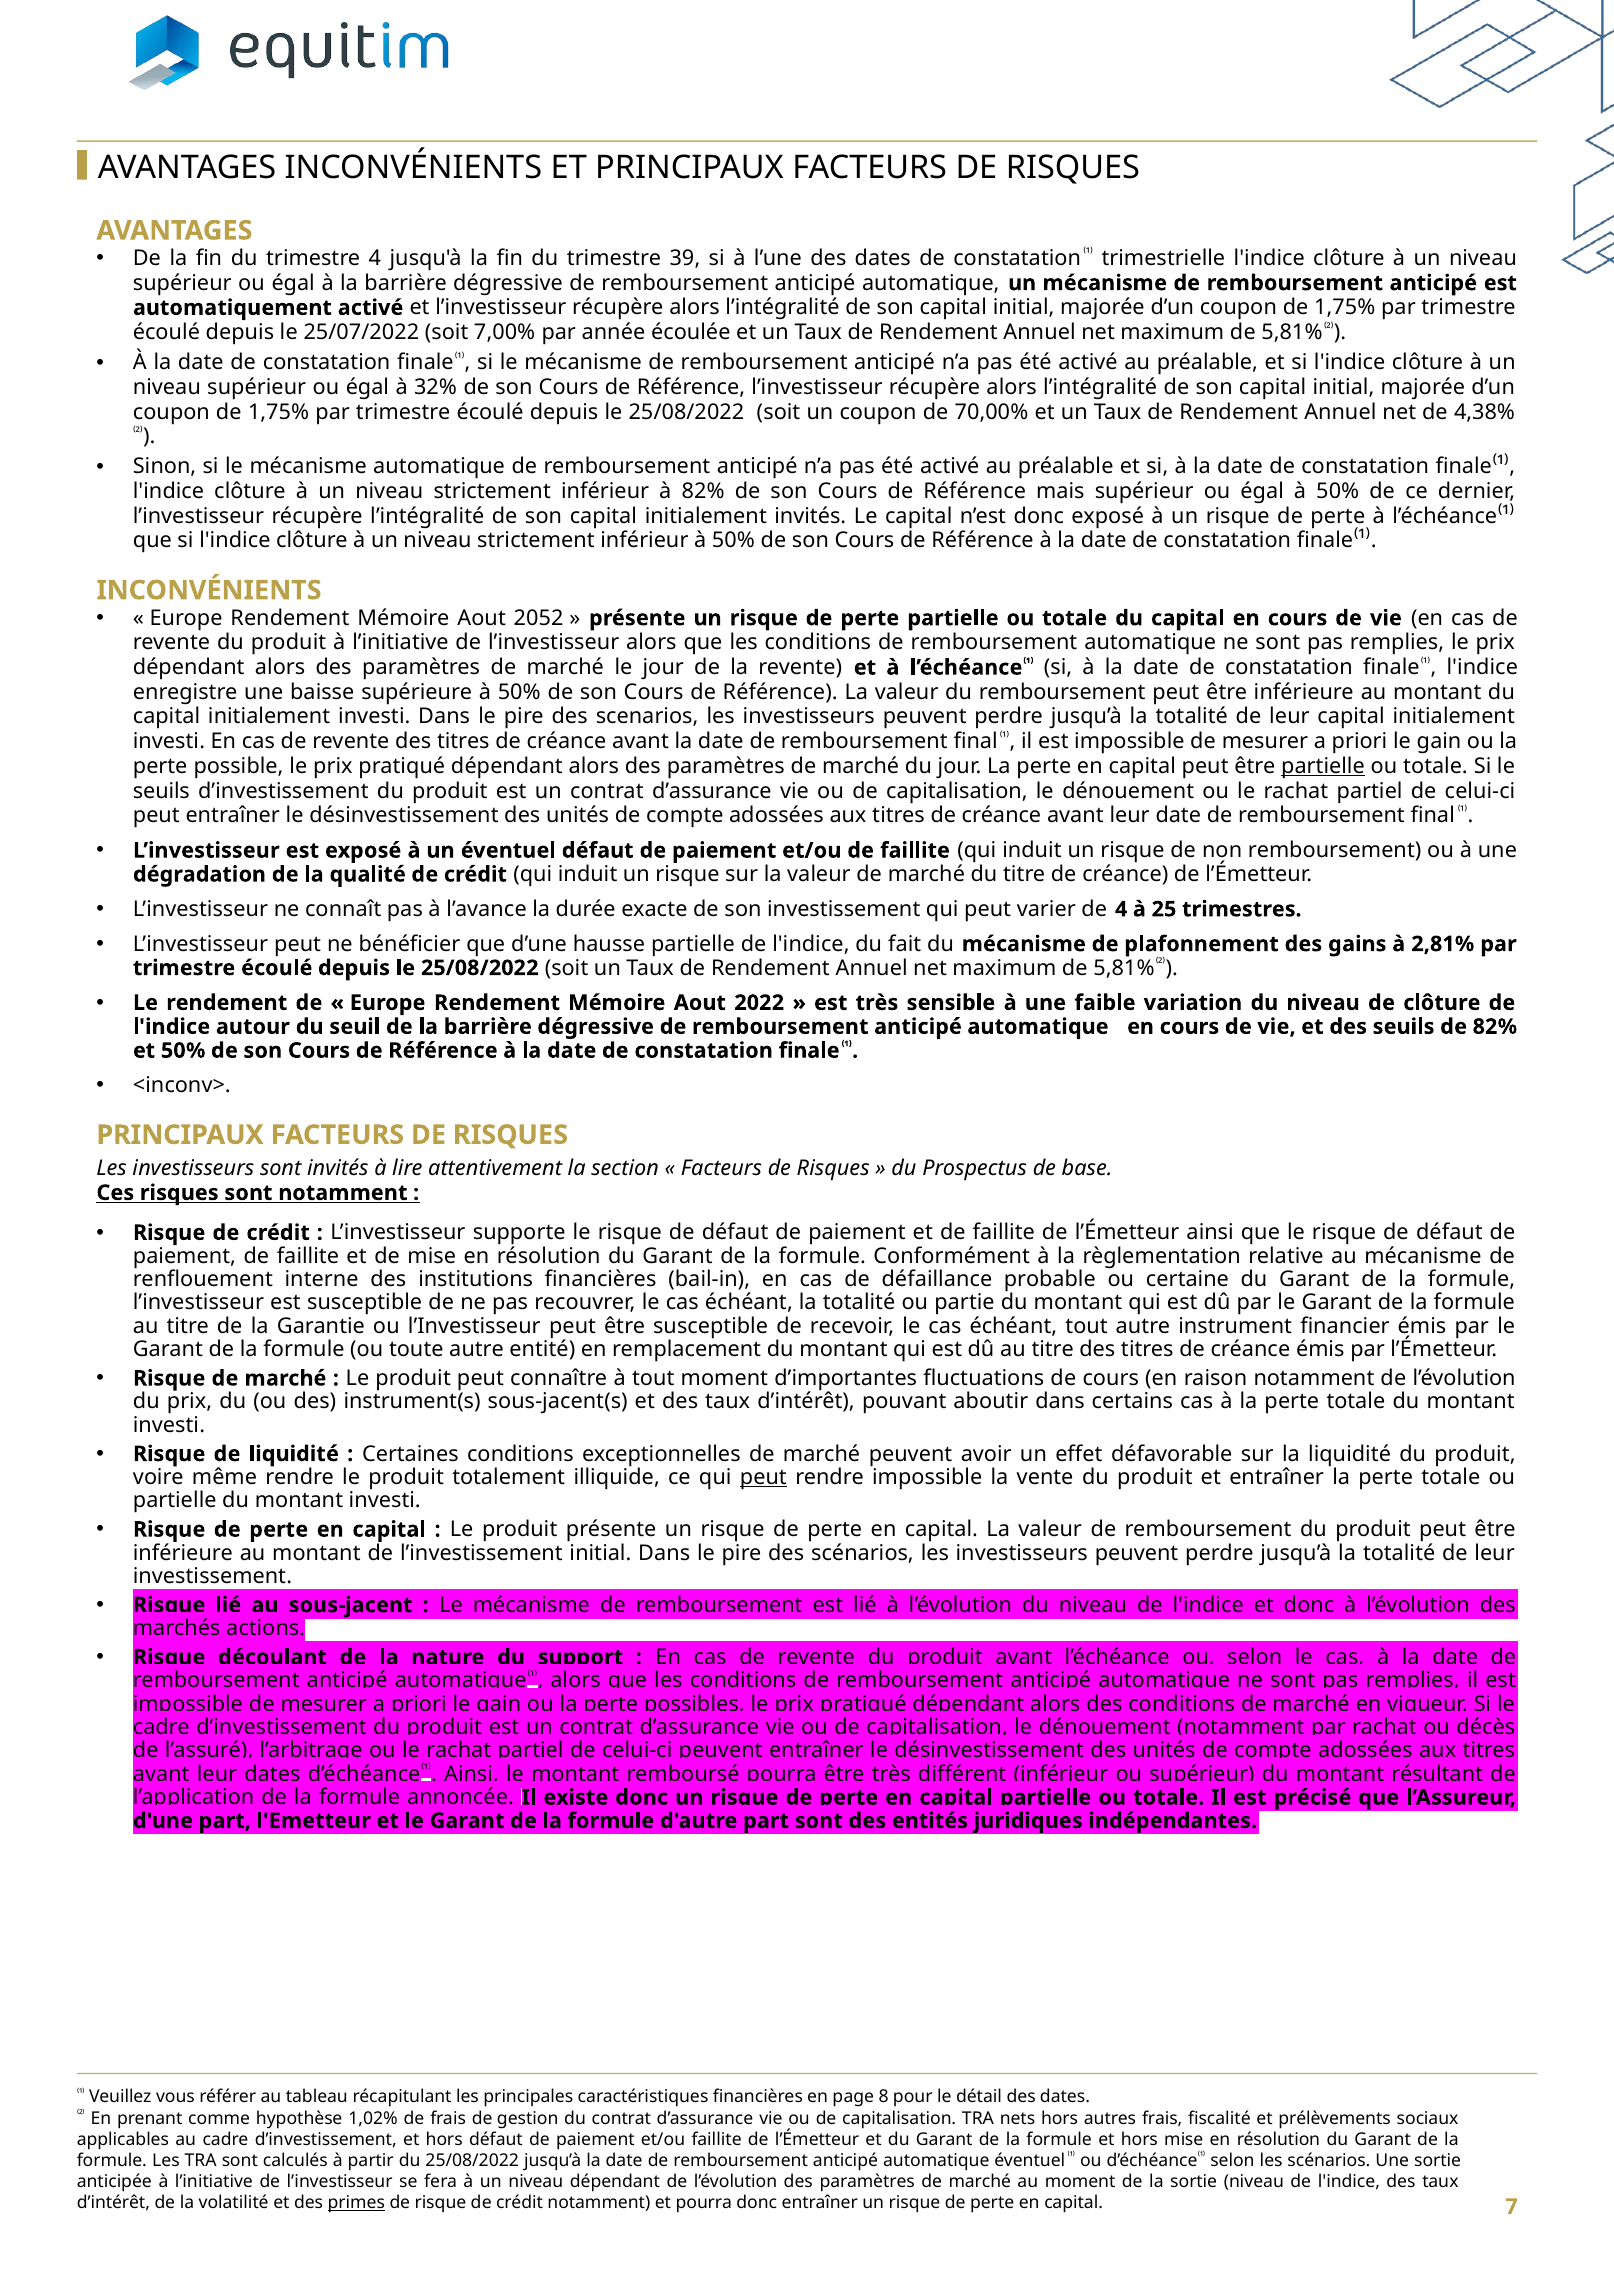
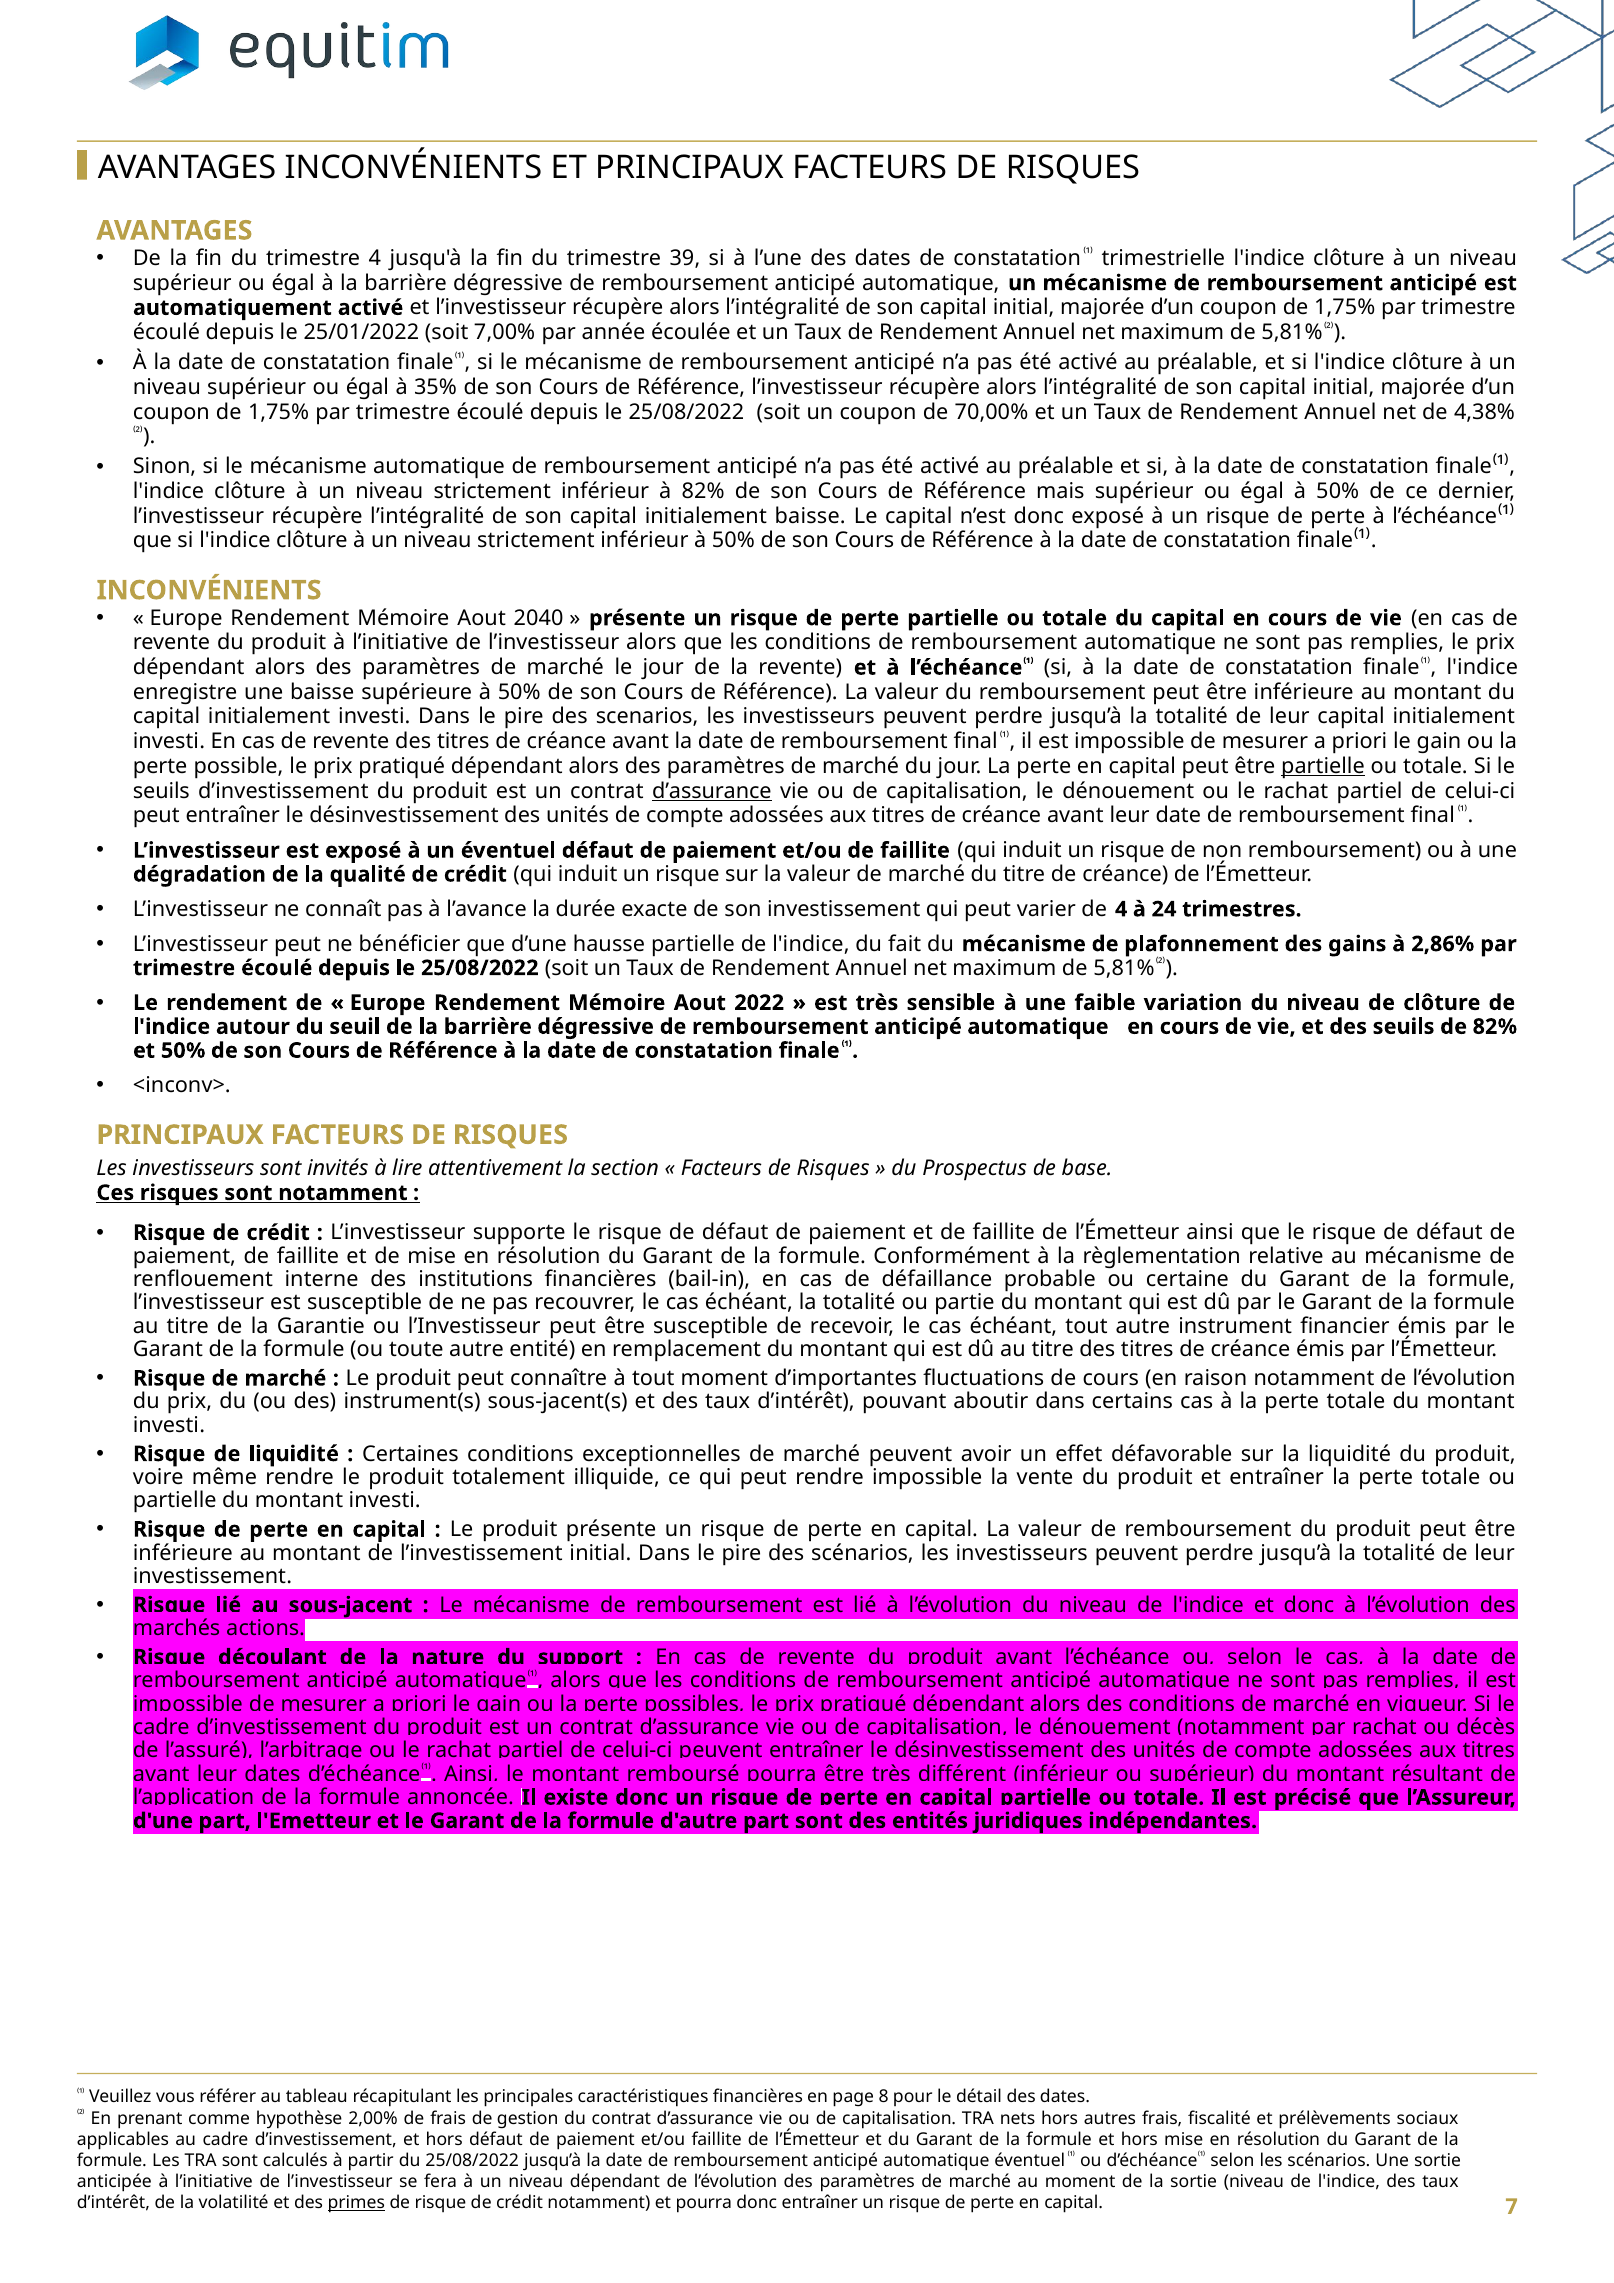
25/07/2022: 25/07/2022 -> 25/01/2022
32%: 32% -> 35%
initialement invités: invités -> baisse
2052: 2052 -> 2040
d’assurance at (712, 791) underline: none -> present
25: 25 -> 24
2,81%: 2,81% -> 2,86%
peut at (763, 1477) underline: present -> none
1,02%: 1,02% -> 2,00%
